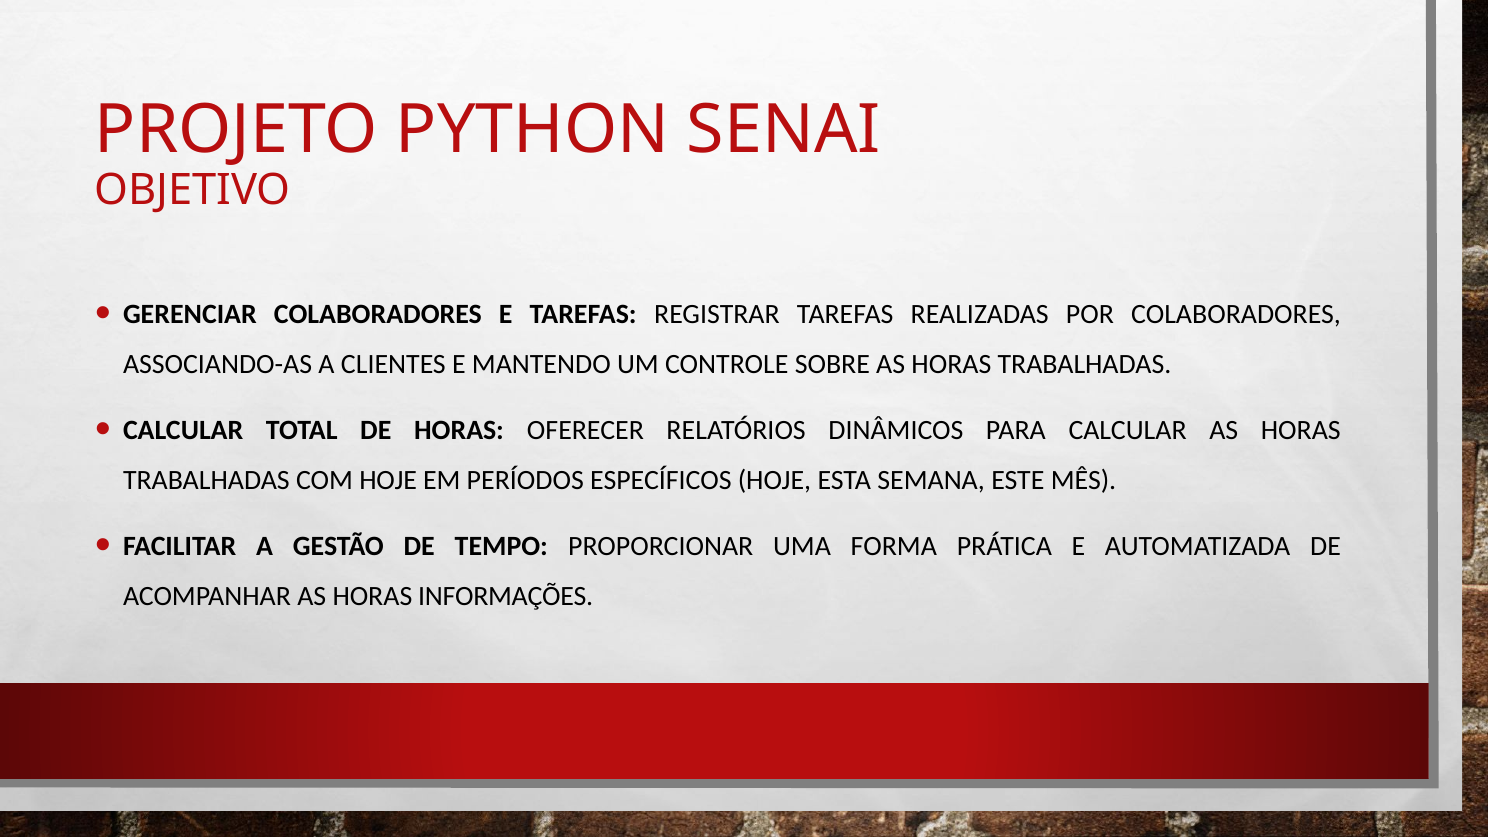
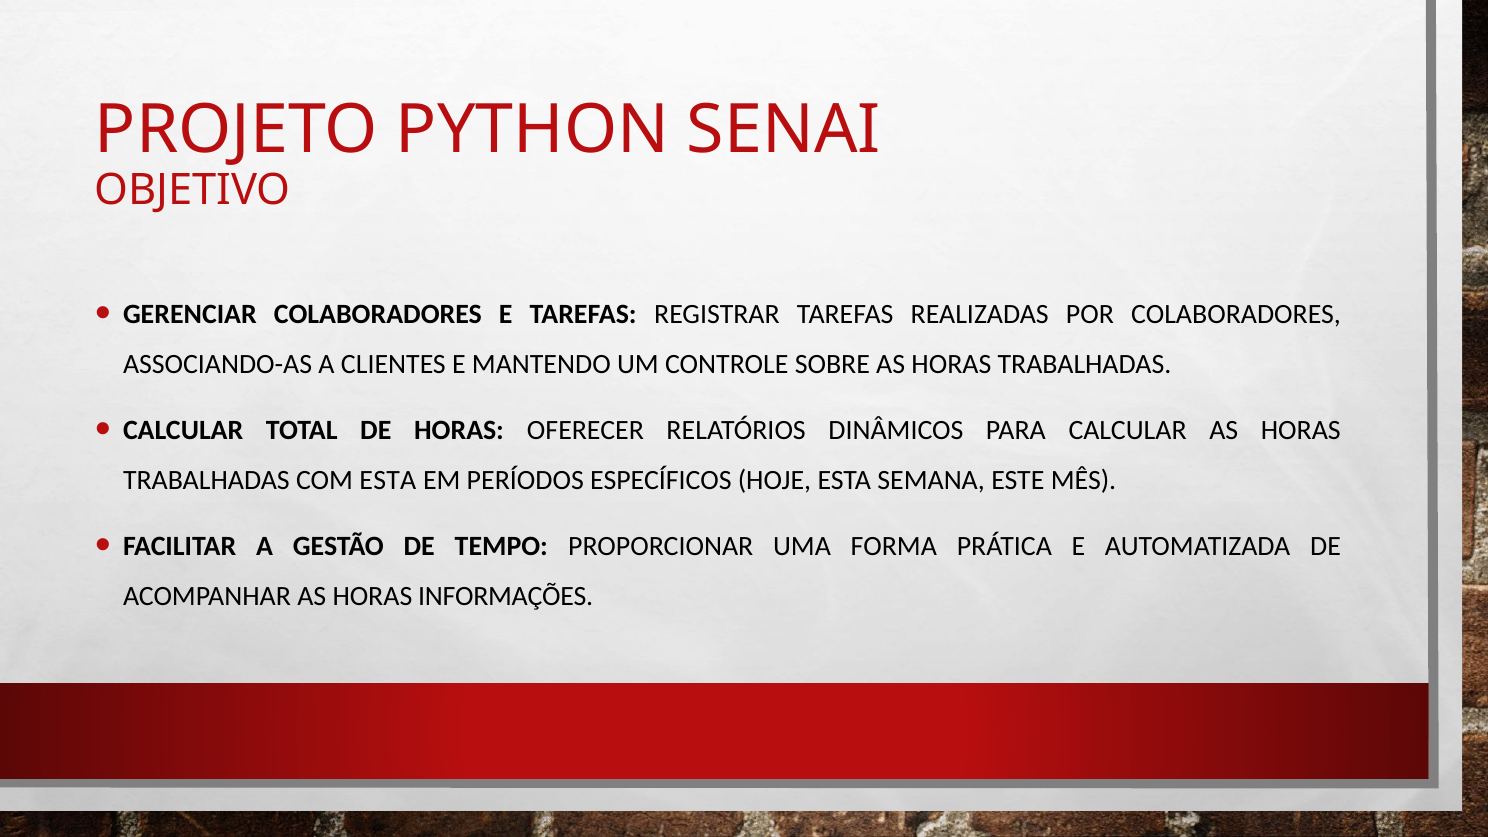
COM HOJE: HOJE -> ESTA
